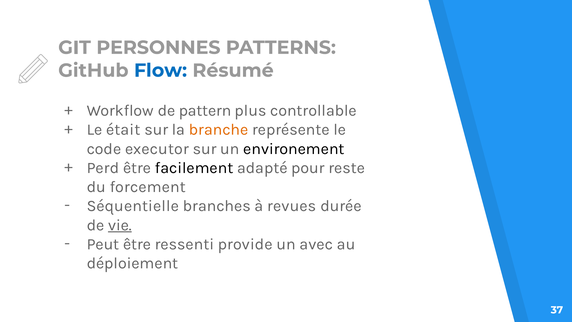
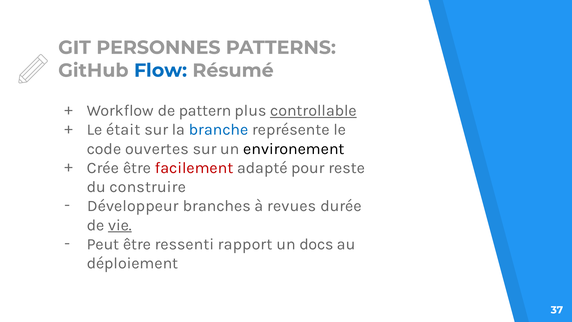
controllable underline: none -> present
branche colour: orange -> blue
executor: executor -> ouvertes
Perd: Perd -> Crée
facilement colour: black -> red
forcement: forcement -> construire
Séquentielle: Séquentielle -> Développeur
provide: provide -> rapport
avec: avec -> docs
